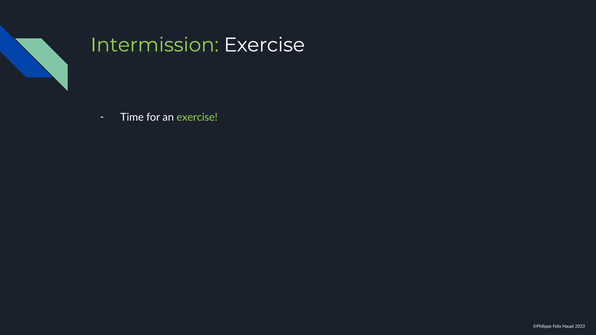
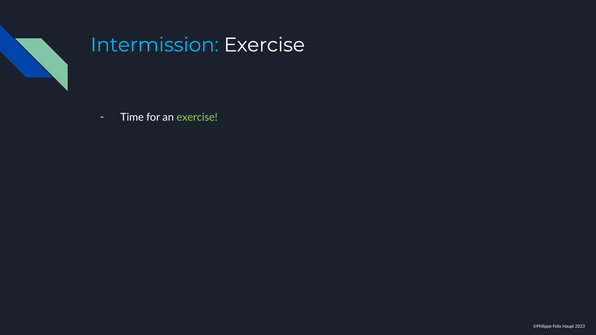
Intermission colour: light green -> light blue
